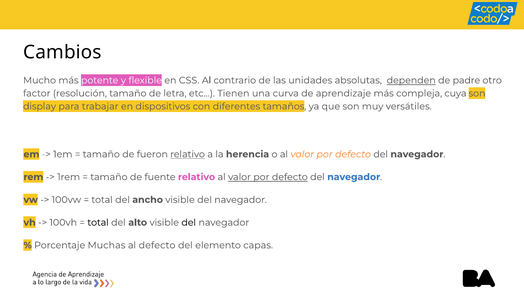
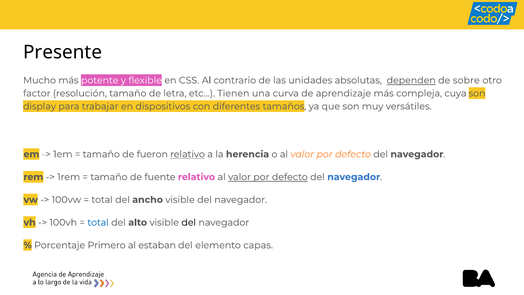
Cambios: Cambios -> Presente
padre: padre -> sobre
total at (98, 222) colour: black -> blue
Muchas: Muchas -> Primero
al defecto: defecto -> estaban
